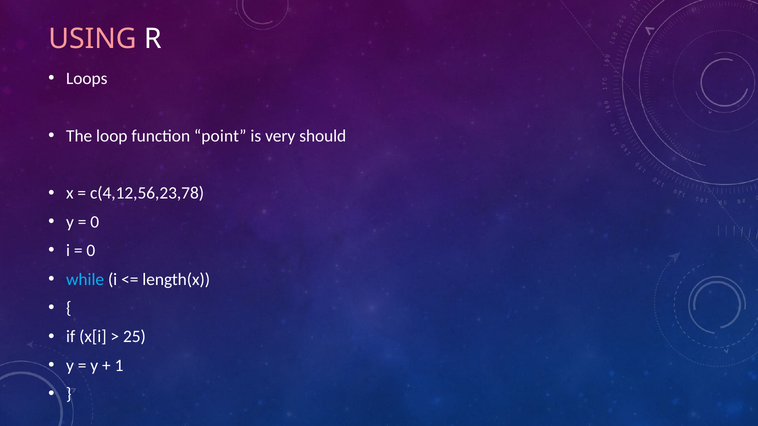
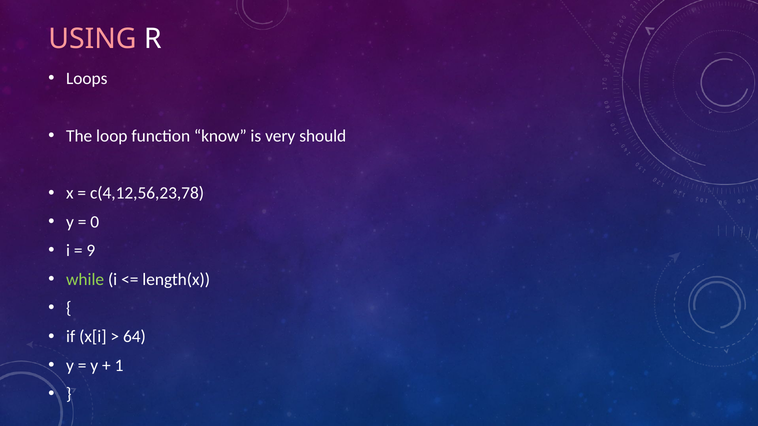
point: point -> know
0 at (91, 251): 0 -> 9
while colour: light blue -> light green
25: 25 -> 64
